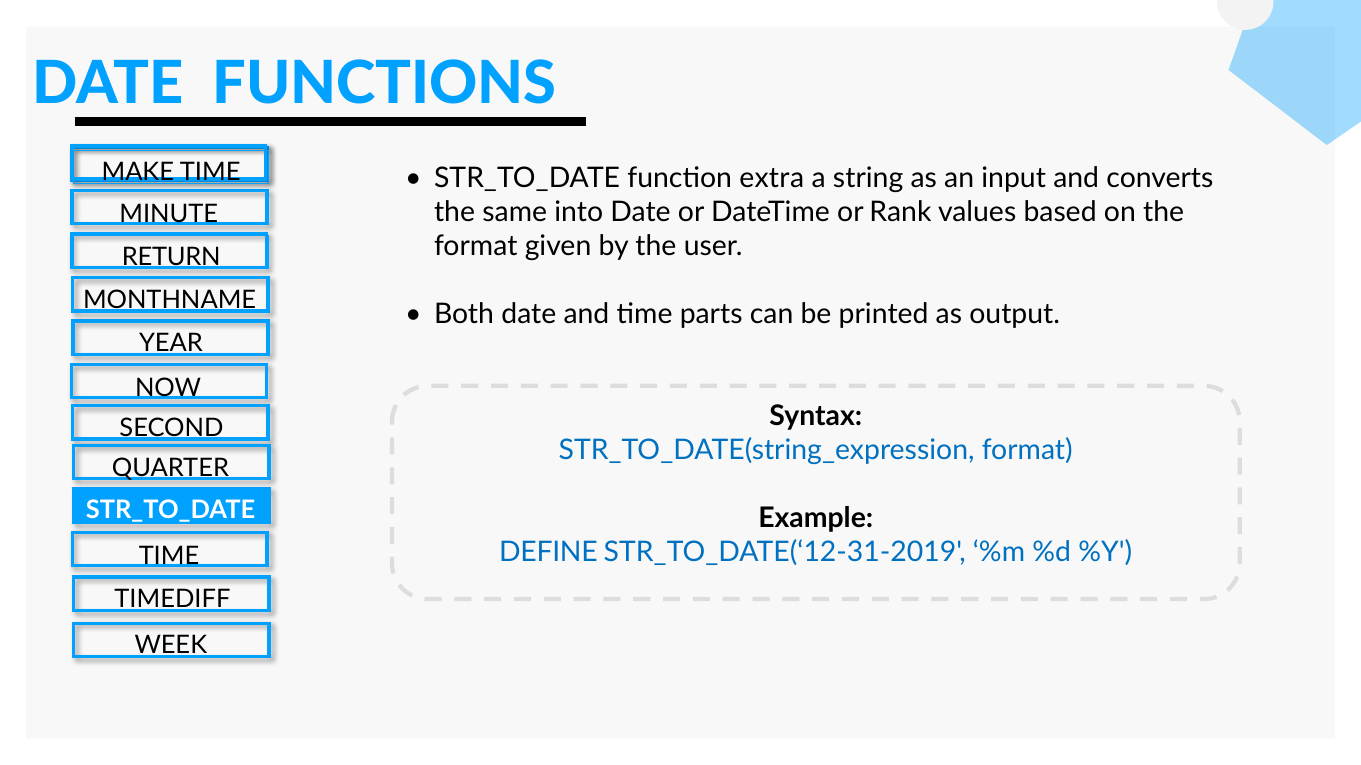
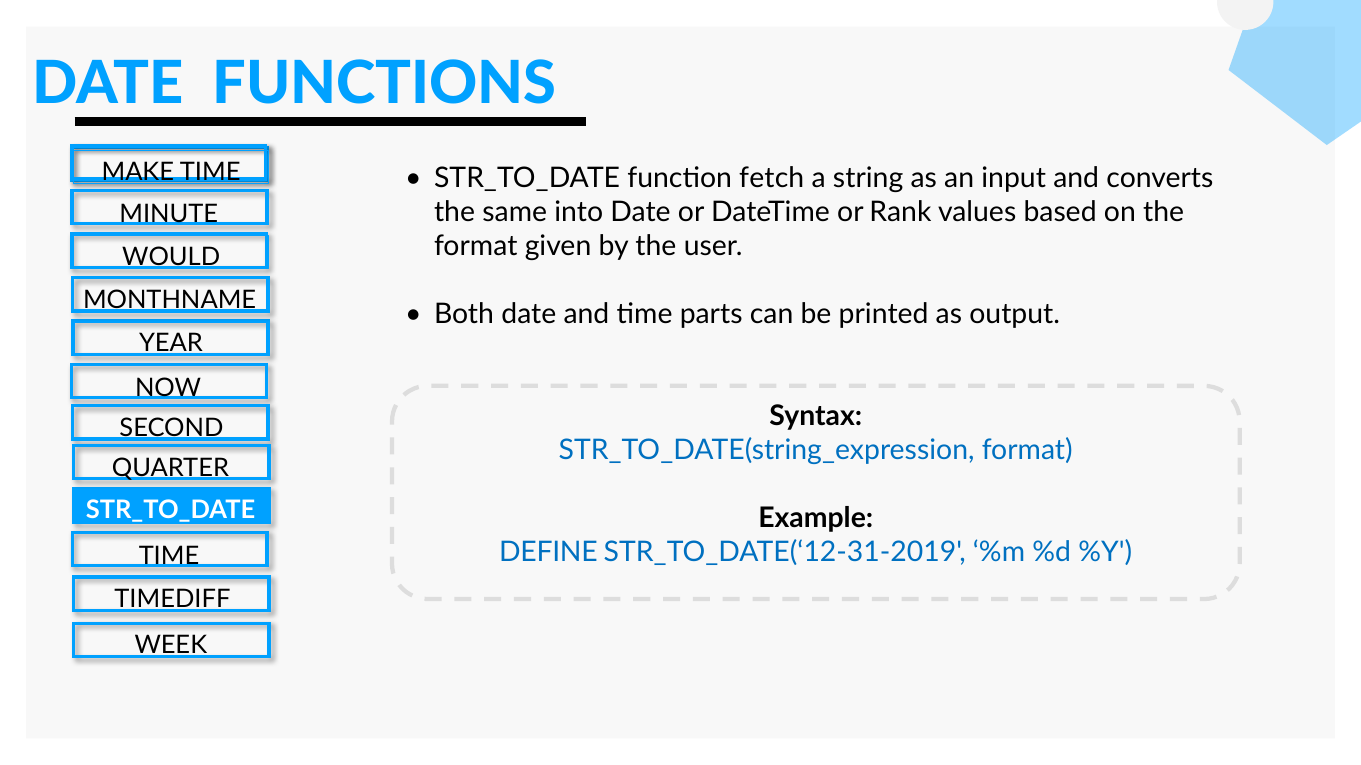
extra: extra -> fetch
RETURN: RETURN -> WOULD
